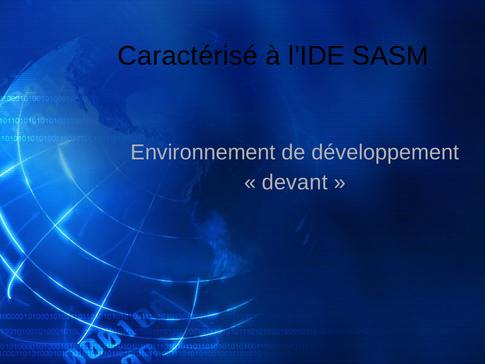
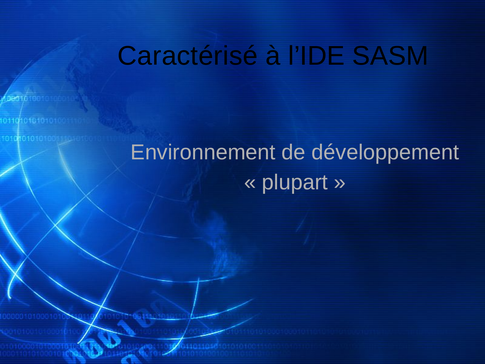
devant: devant -> plupart
